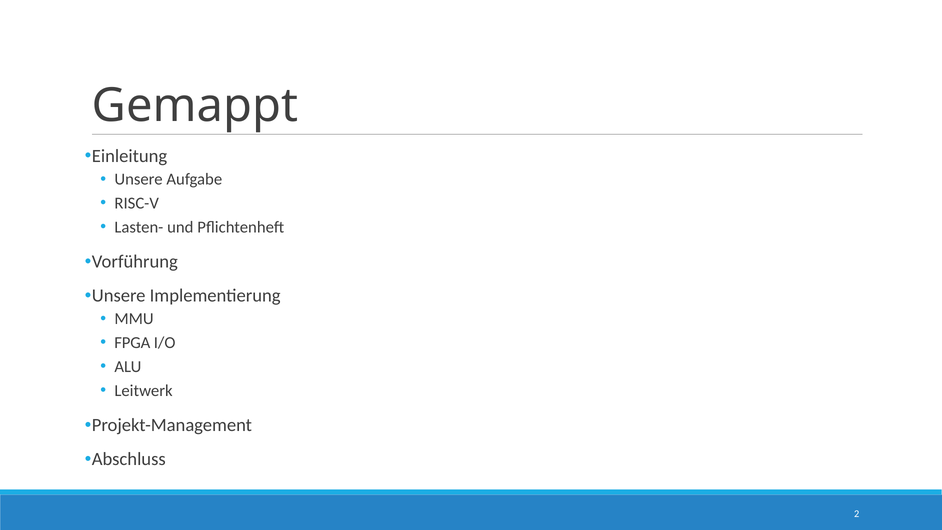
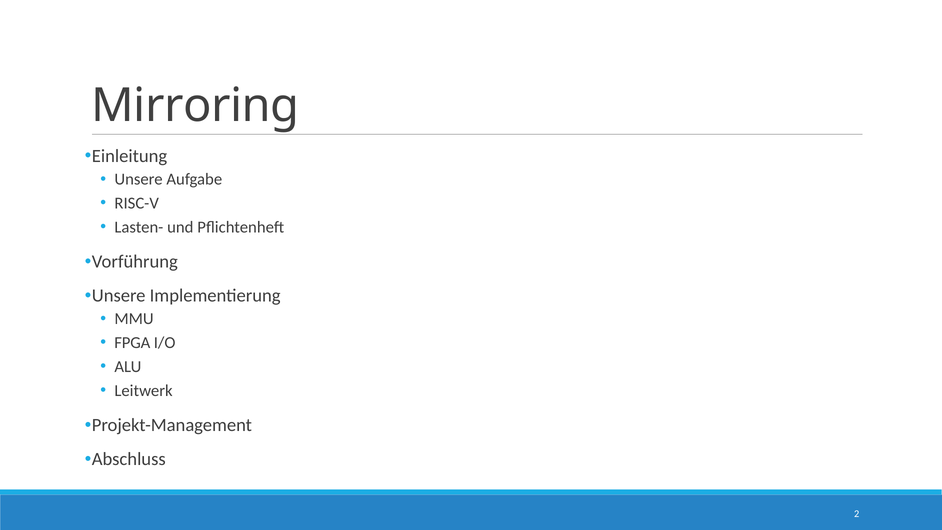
Gemappt: Gemappt -> Mirroring
